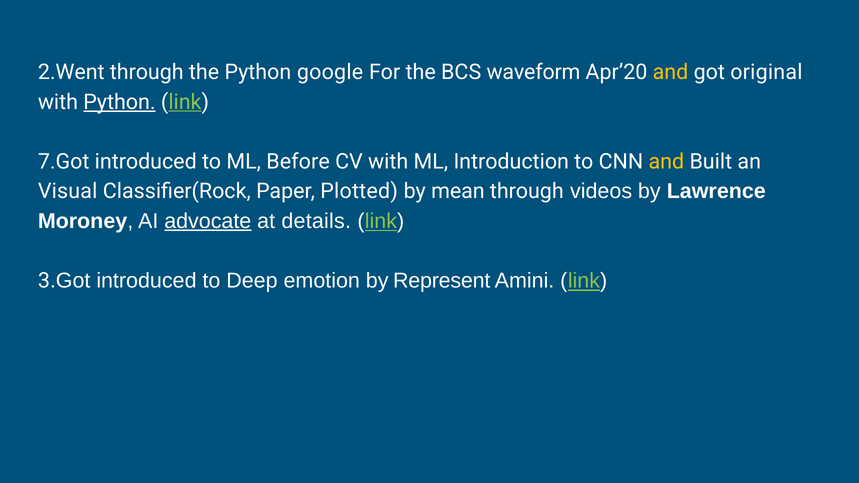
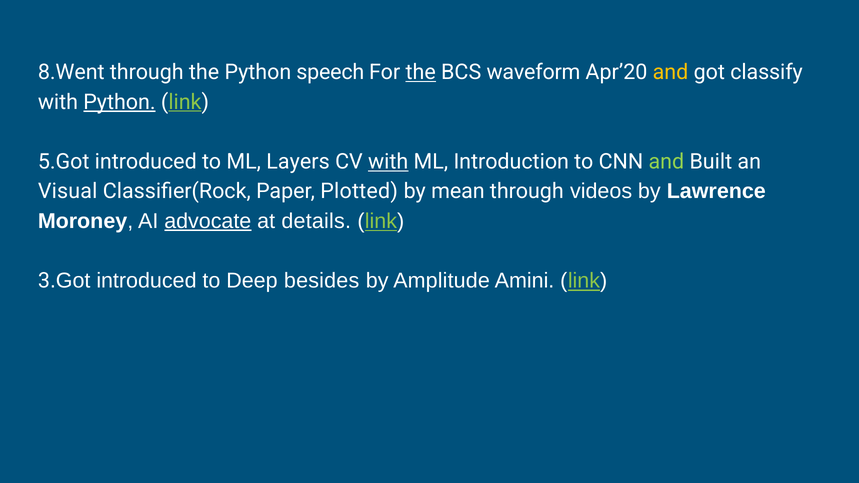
2.Went: 2.Went -> 8.Went
google: google -> speech
the at (421, 72) underline: none -> present
original: original -> classify
7.Got: 7.Got -> 5.Got
Before: Before -> Layers
with at (388, 162) underline: none -> present
and at (666, 162) colour: yellow -> light green
emotion: emotion -> besides
Represent: Represent -> Amplitude
